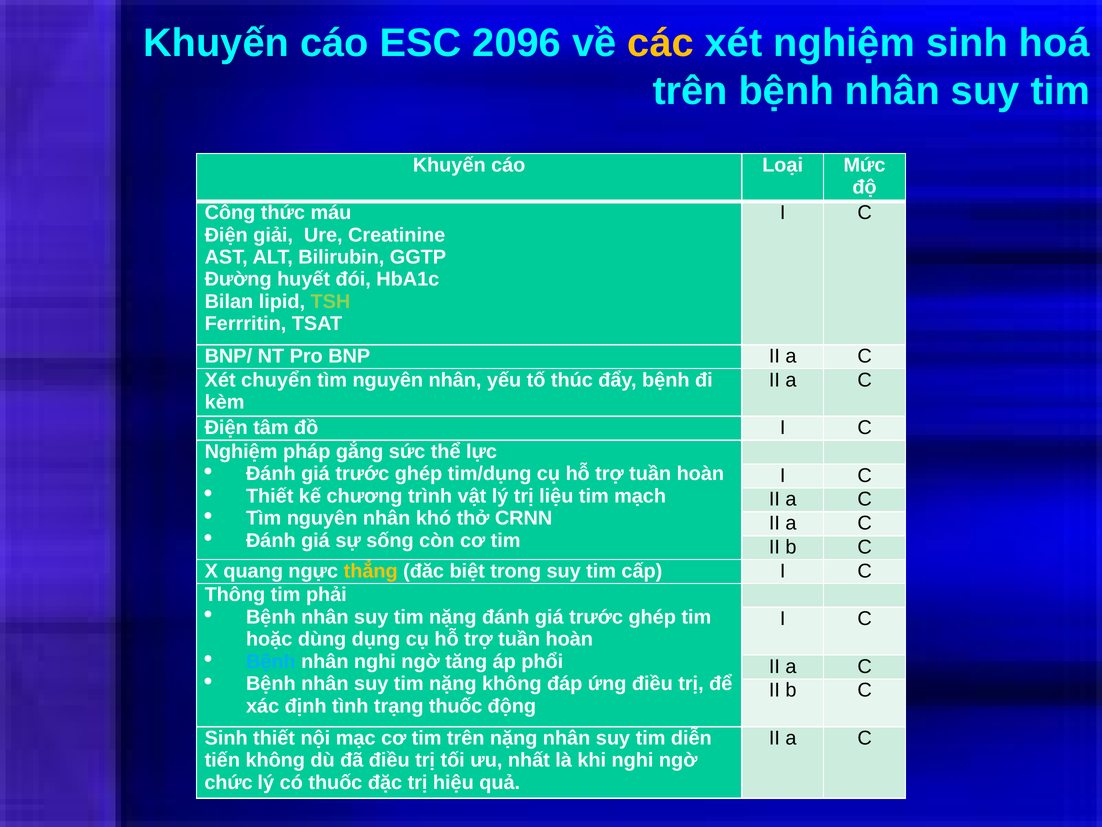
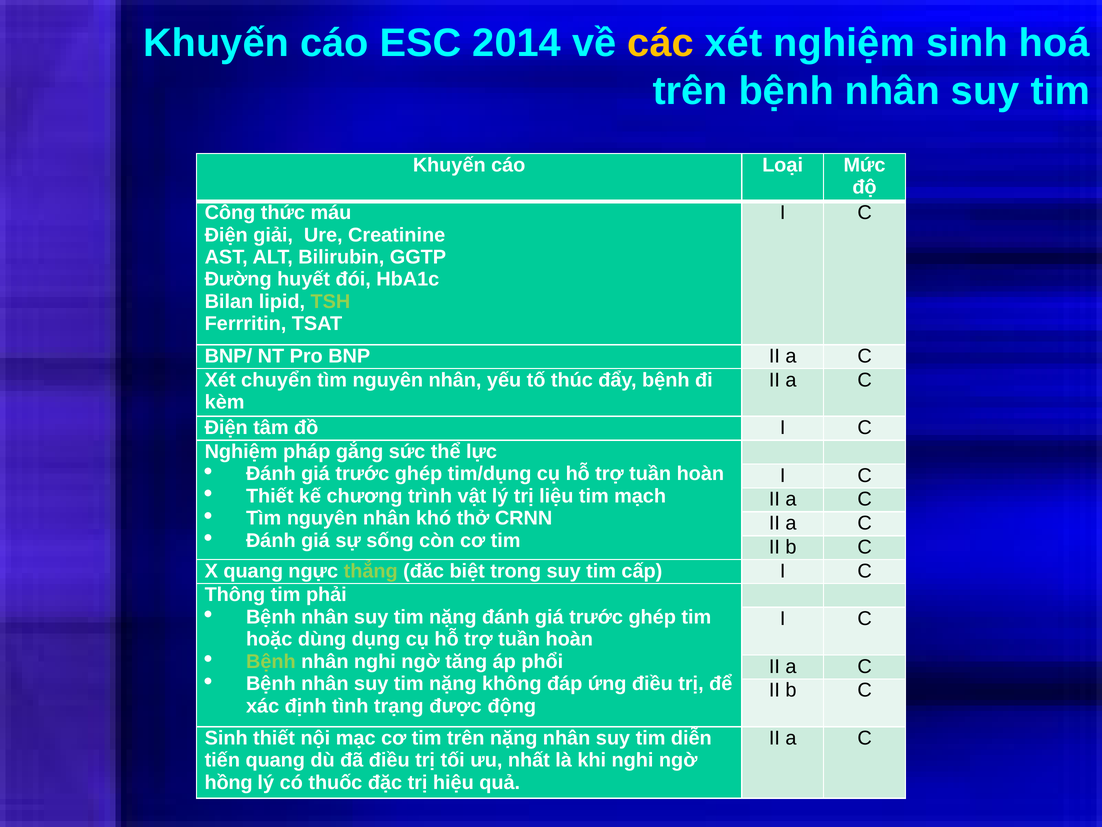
2096: 2096 -> 2014
thẳng colour: yellow -> light green
Bệnh at (271, 661) colour: light blue -> light green
trạng thuốc: thuốc -> được
tiến không: không -> quang
chức: chức -> hồng
